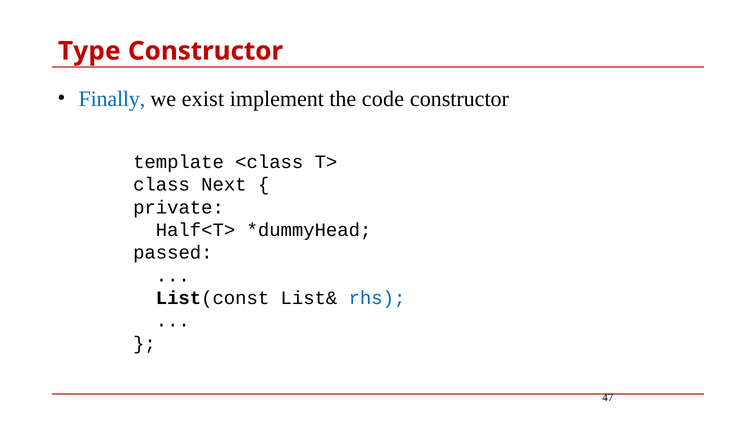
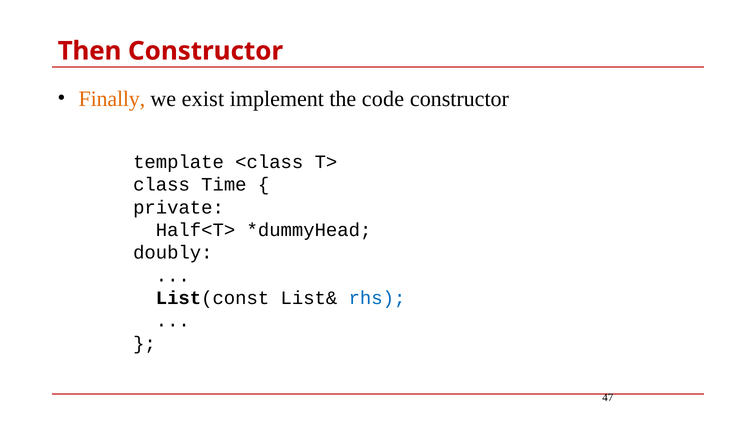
Type: Type -> Then
Finally colour: blue -> orange
Next: Next -> Time
passed: passed -> doubly
